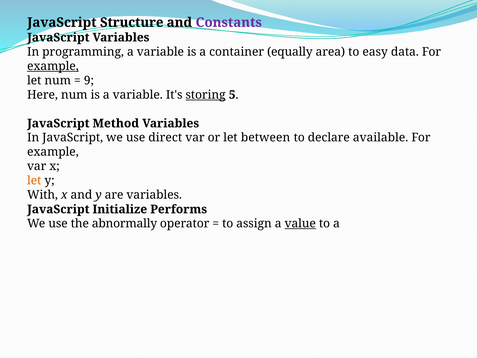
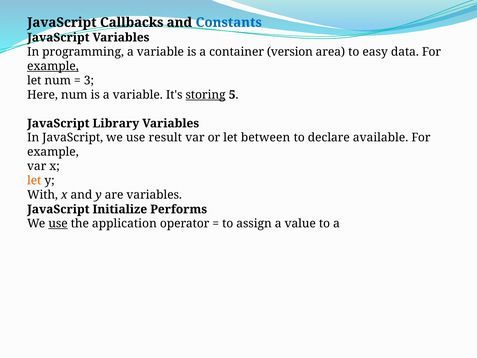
Structure: Structure -> Callbacks
Constants colour: purple -> blue
equally: equally -> version
9: 9 -> 3
Method: Method -> Library
direct: direct -> result
use at (58, 223) underline: none -> present
abnormally: abnormally -> application
value underline: present -> none
